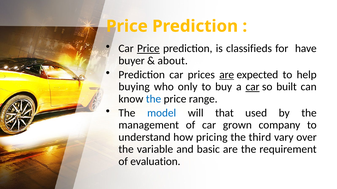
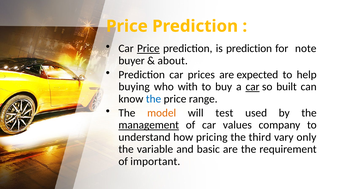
is classifieds: classifieds -> prediction
have: have -> note
are at (227, 75) underline: present -> none
only: only -> with
model colour: blue -> orange
that: that -> test
management underline: none -> present
grown: grown -> values
over: over -> only
evaluation: evaluation -> important
